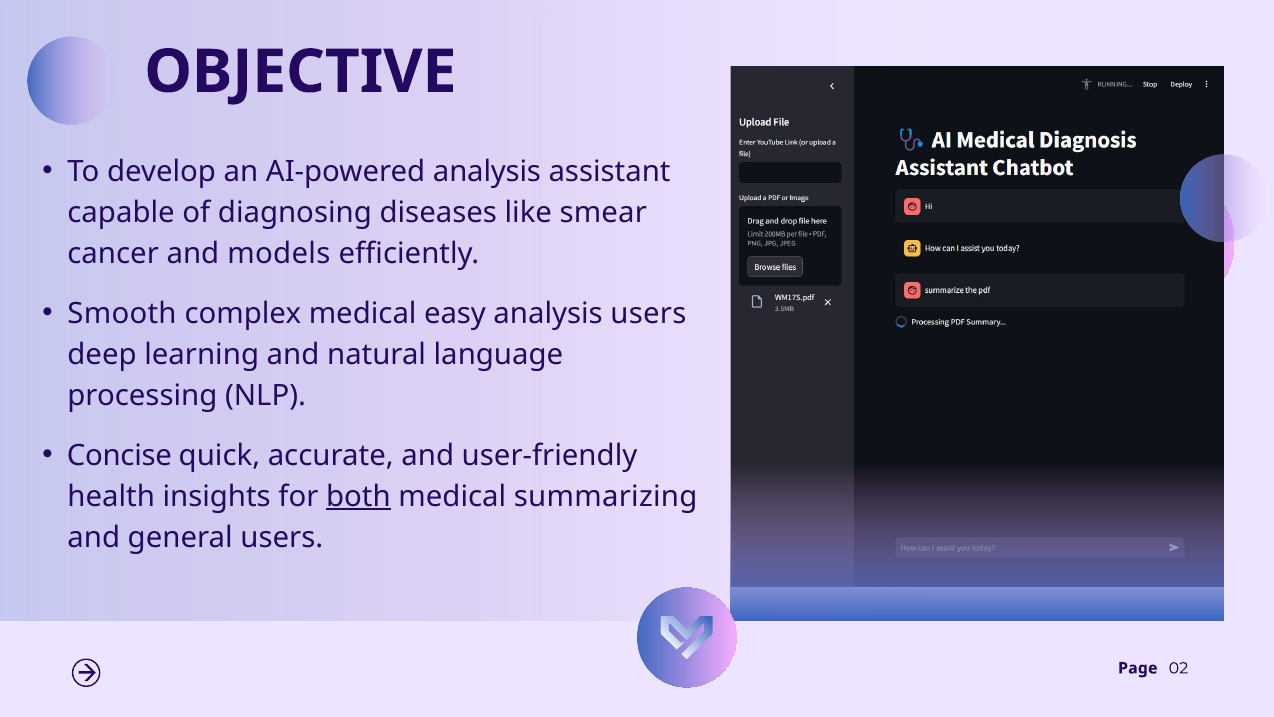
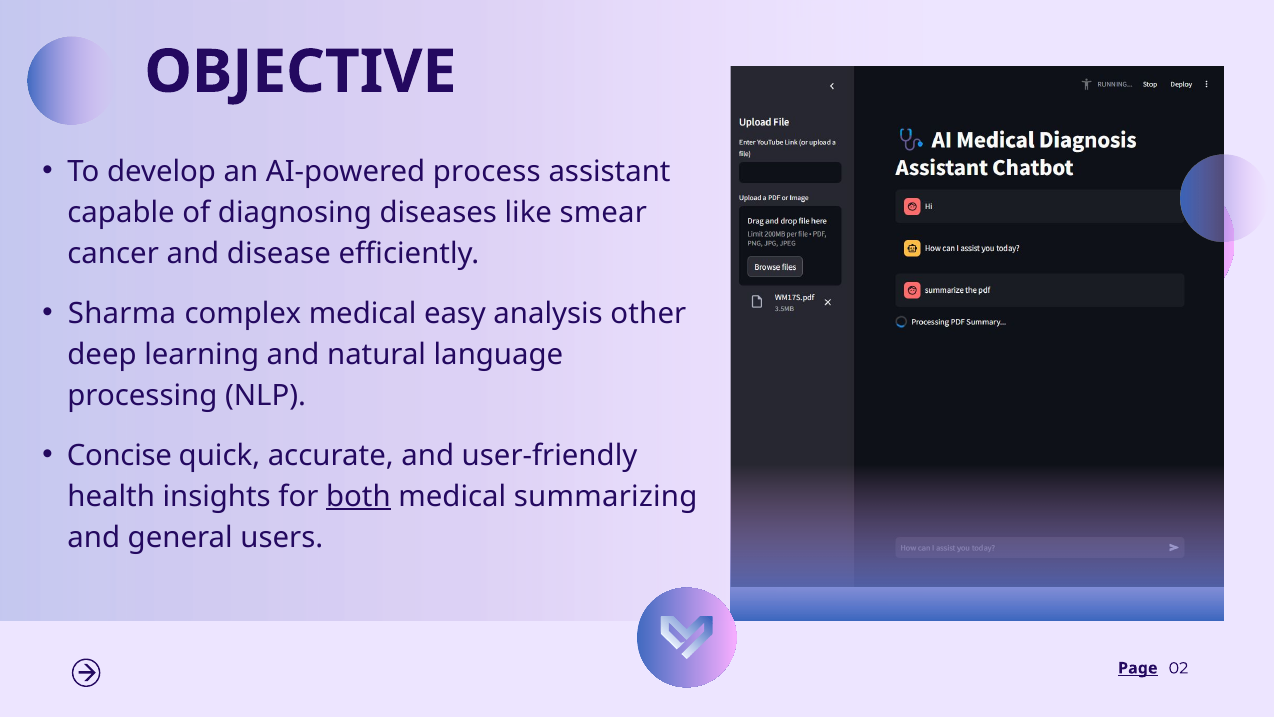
AI-powered analysis: analysis -> process
models: models -> disease
Smooth: Smooth -> Sharma
analysis users: users -> other
Page underline: none -> present
